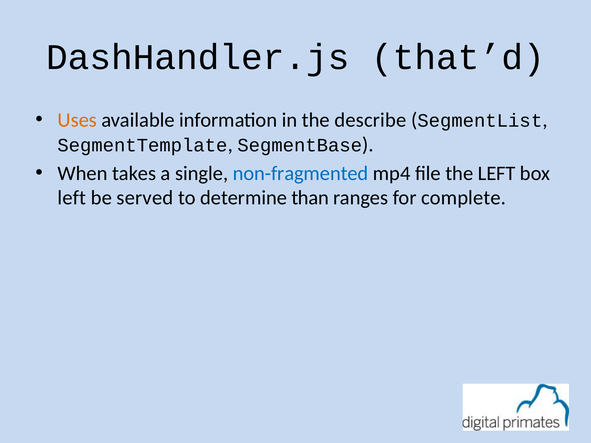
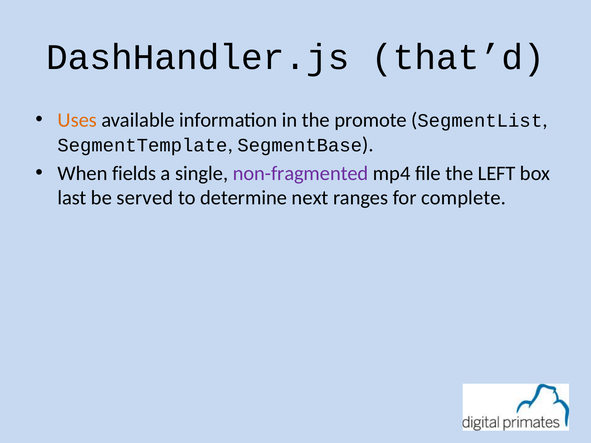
describe: describe -> promote
takes: takes -> fields
non-fragmented colour: blue -> purple
left at (72, 198): left -> last
than: than -> next
